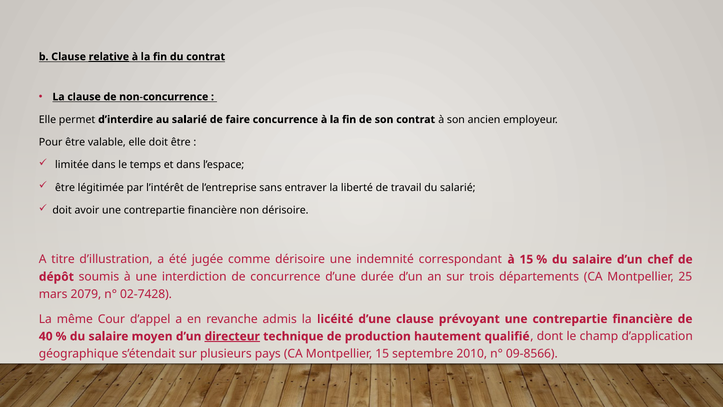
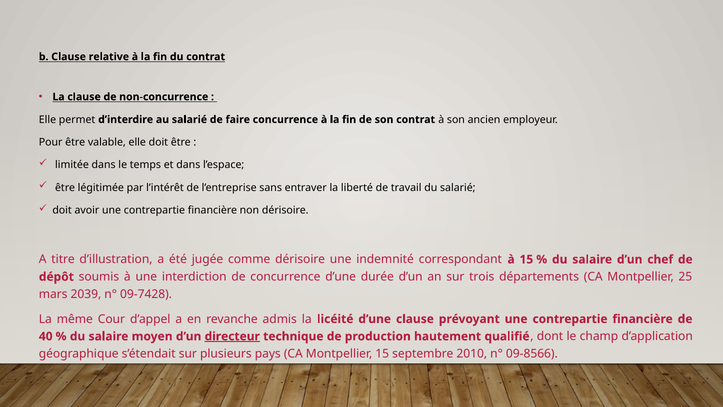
relative underline: present -> none
2079: 2079 -> 2039
02-7428: 02-7428 -> 09-7428
